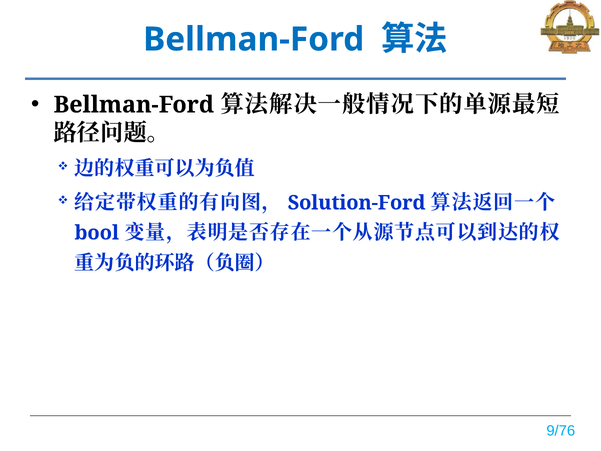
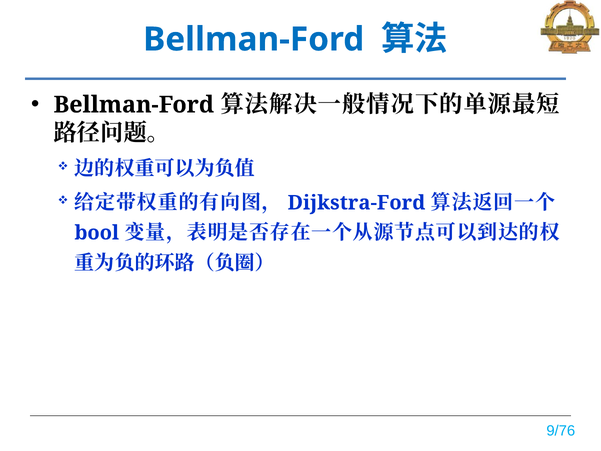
Solution-Ford: Solution-Ford -> Dijkstra-Ford
